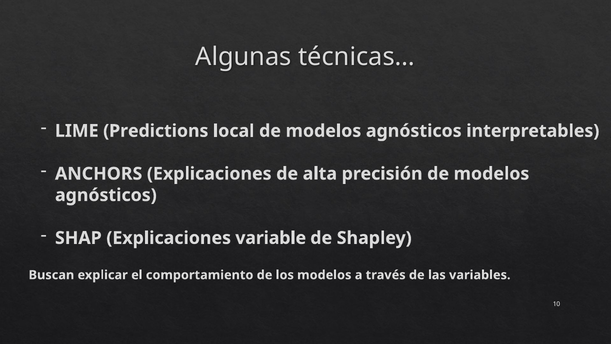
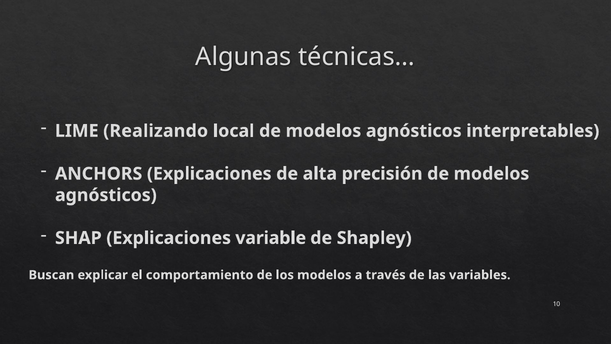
Predictions: Predictions -> Realizando
